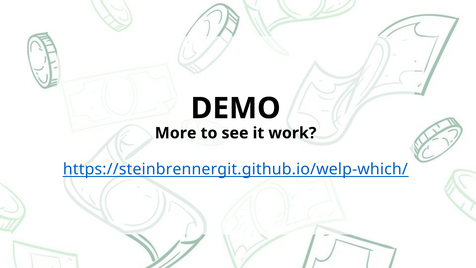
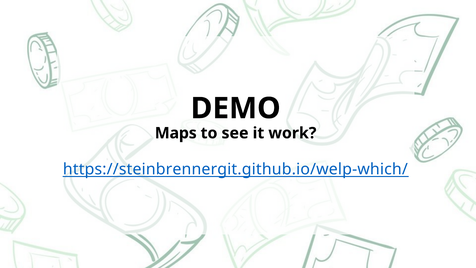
More: More -> Maps
